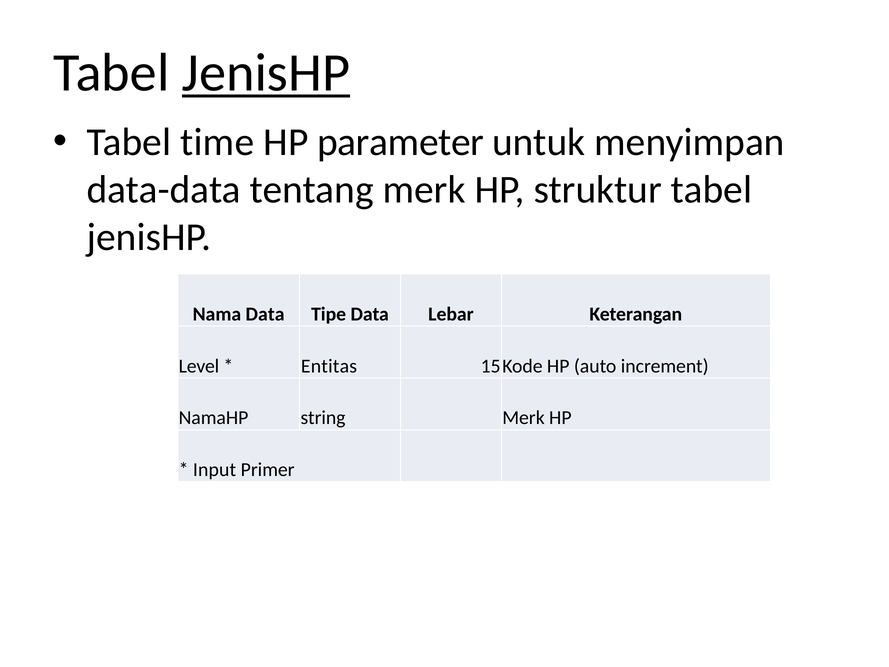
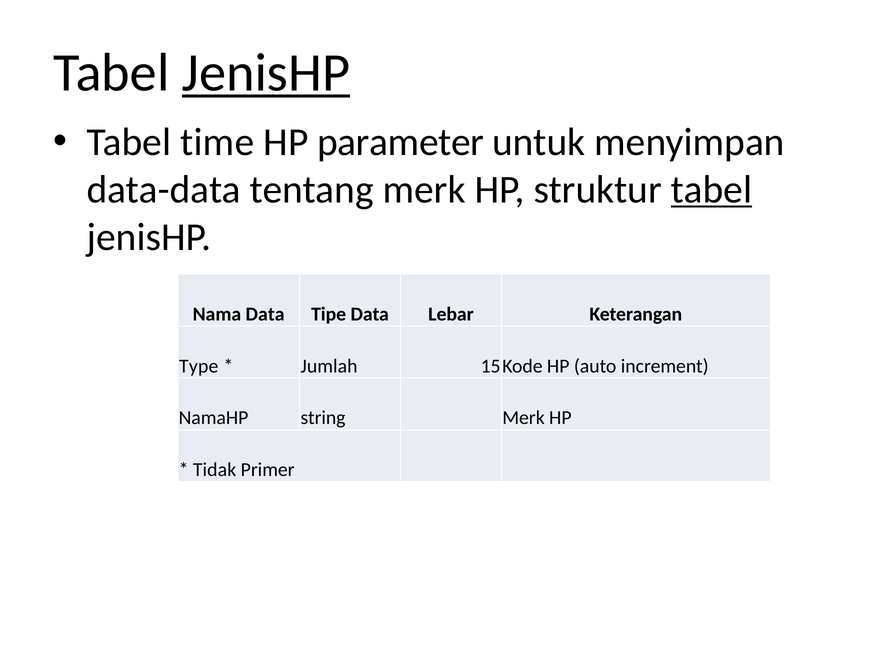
tabel at (711, 189) underline: none -> present
Level: Level -> Type
Entitas: Entitas -> Jumlah
Input: Input -> Tidak
